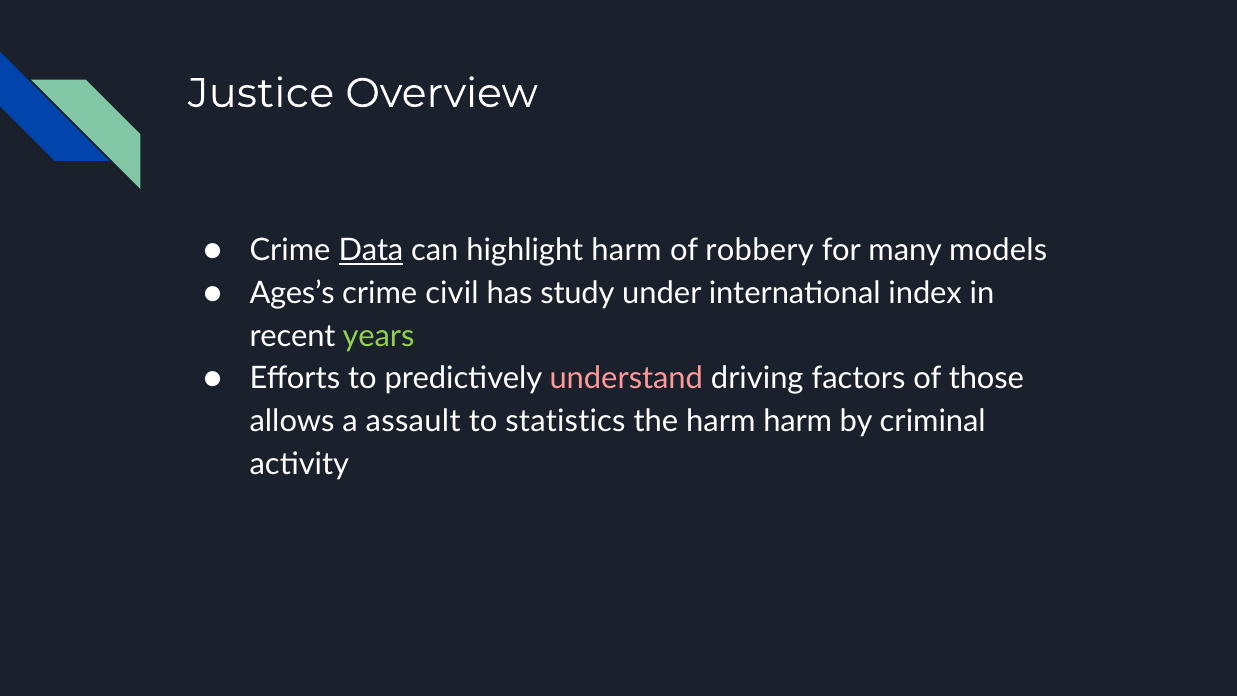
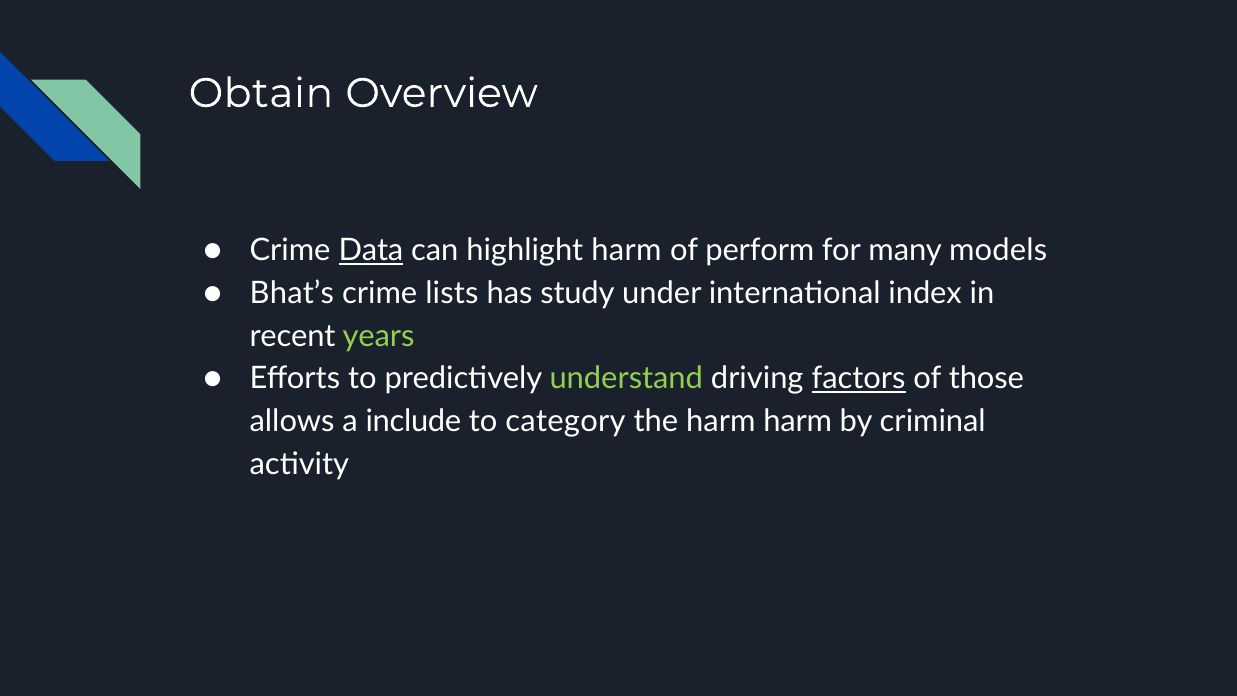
Justice: Justice -> Obtain
robbery: robbery -> perform
Ages’s: Ages’s -> Bhat’s
civil: civil -> lists
understand colour: pink -> light green
factors underline: none -> present
assault: assault -> include
statistics: statistics -> category
